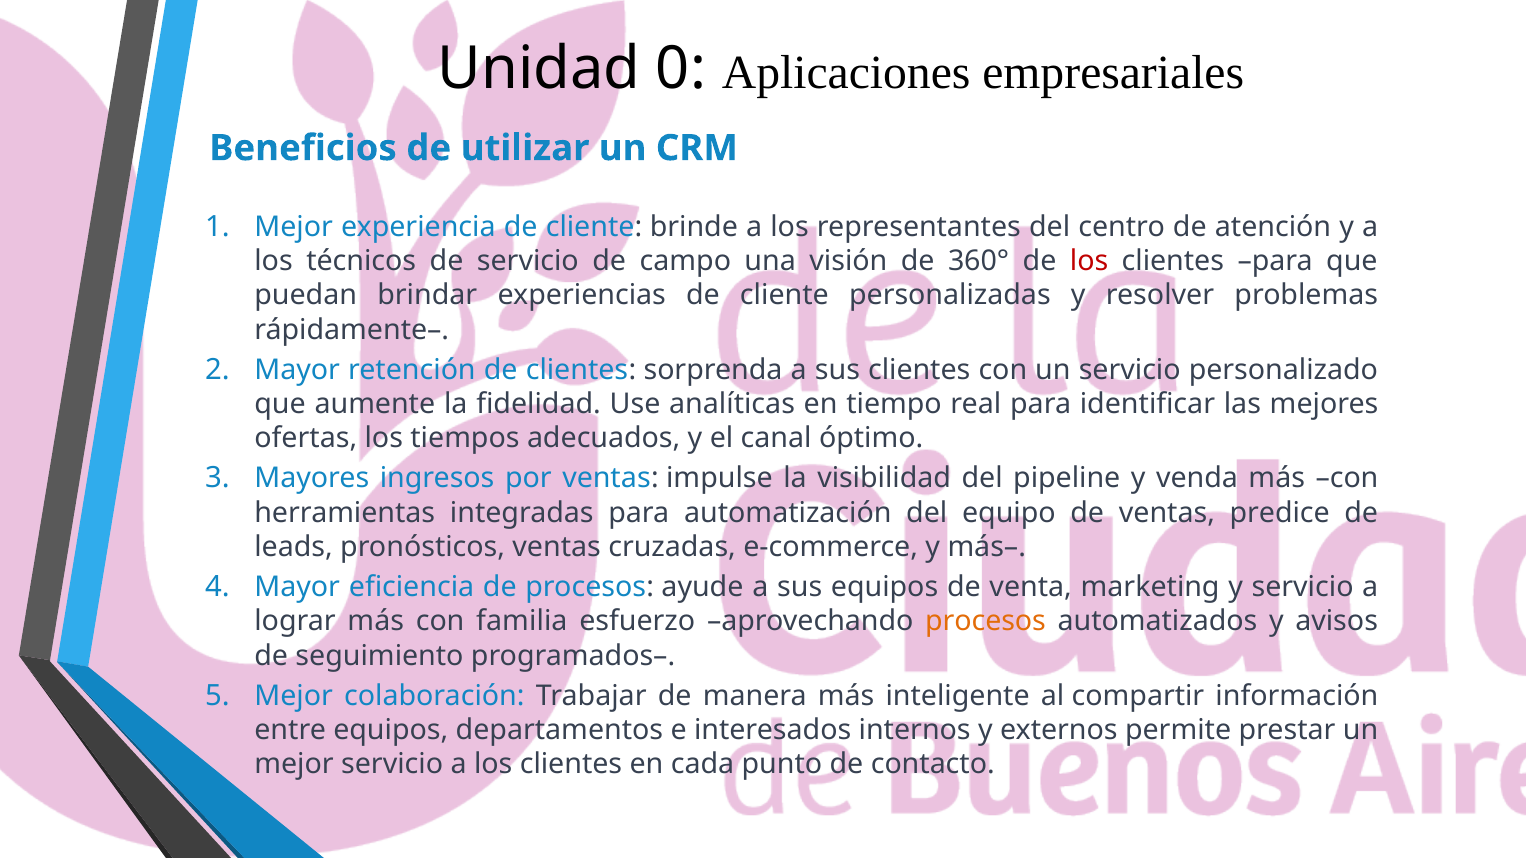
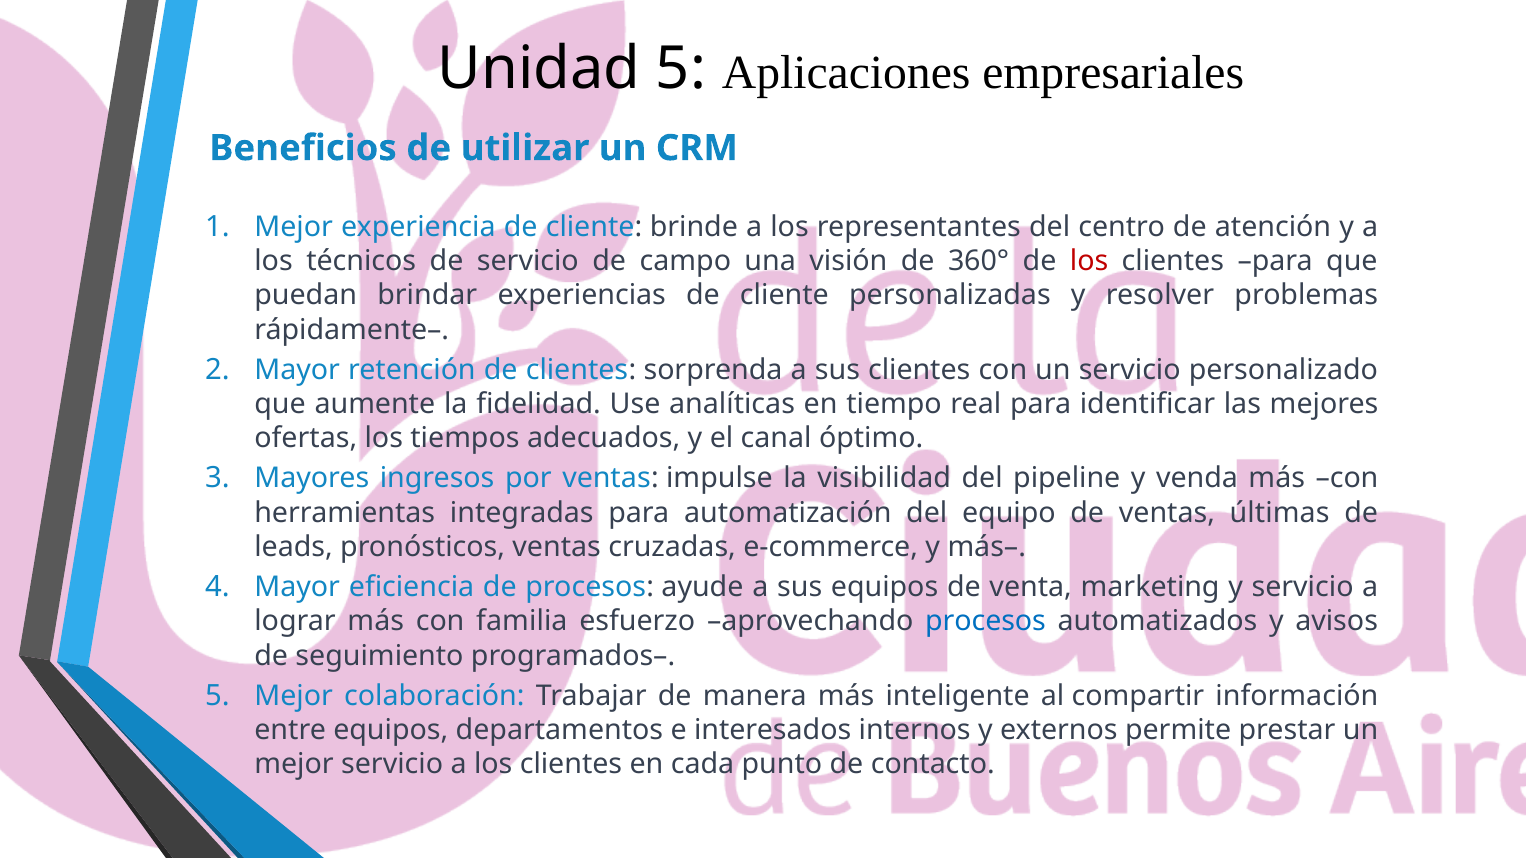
Unidad 0: 0 -> 5
predice: predice -> últimas
procesos at (986, 622) colour: orange -> blue
